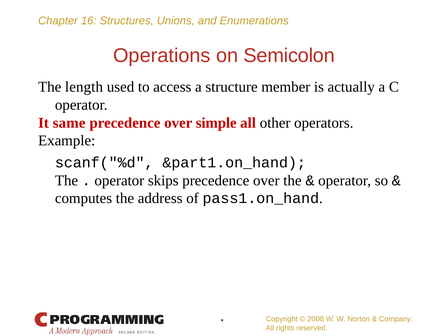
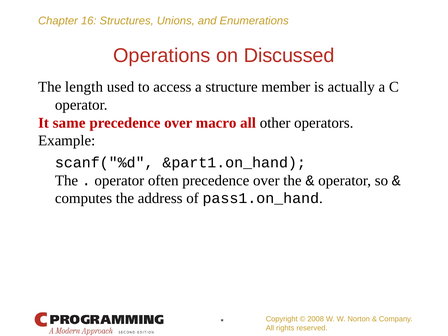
Semicolon: Semicolon -> Discussed
simple: simple -> macro
skips: skips -> often
